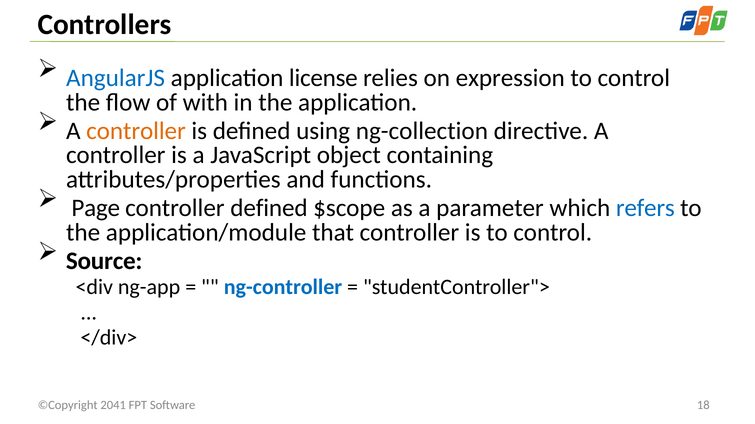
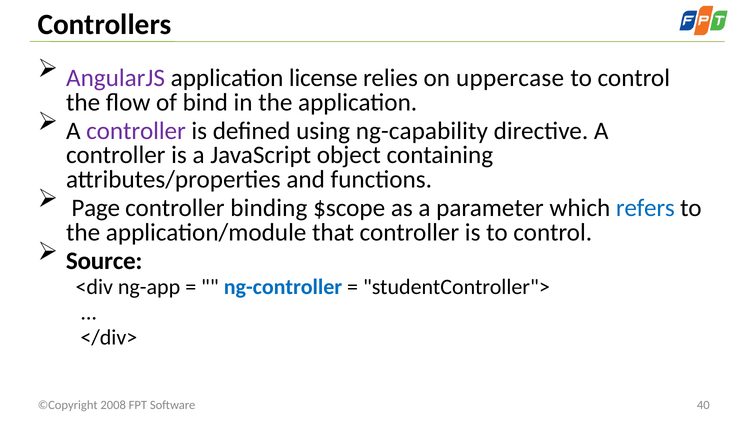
AngularJS colour: blue -> purple
expression: expression -> uppercase
with: with -> bind
controller at (136, 131) colour: orange -> purple
ng-collection: ng-collection -> ng-capability
controller defined: defined -> binding
2041: 2041 -> 2008
18: 18 -> 40
